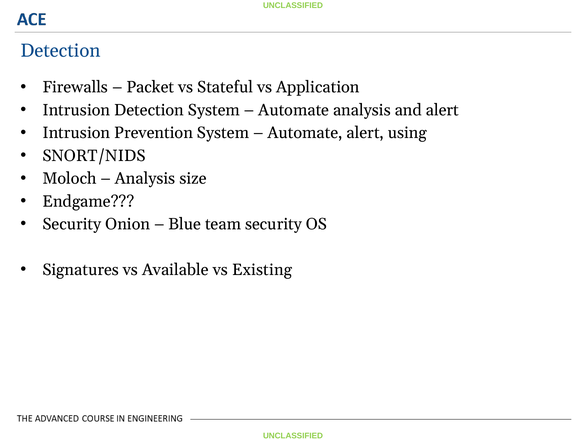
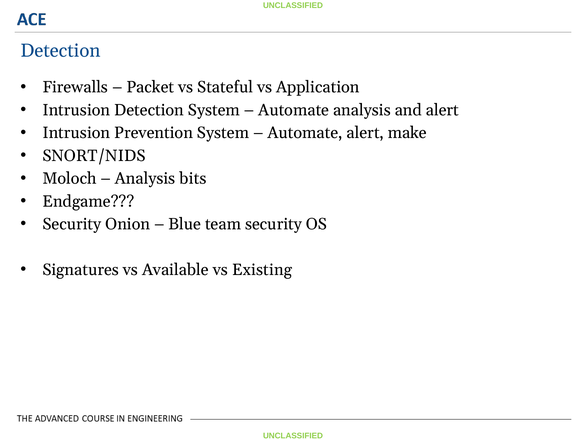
using: using -> make
size: size -> bits
